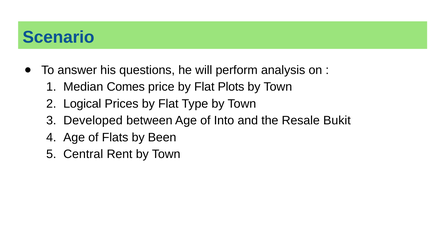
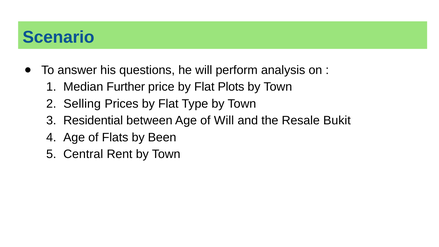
Comes: Comes -> Further
Logical: Logical -> Selling
Developed: Developed -> Residential
of Into: Into -> Will
